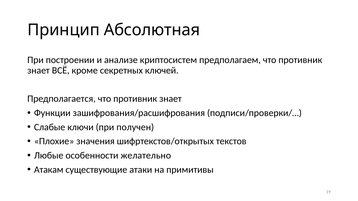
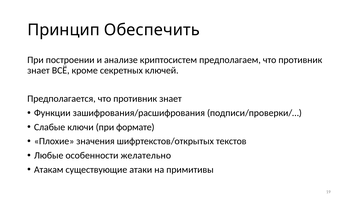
Абсолютная: Абсолютная -> Обеспечить
получен: получен -> формате
